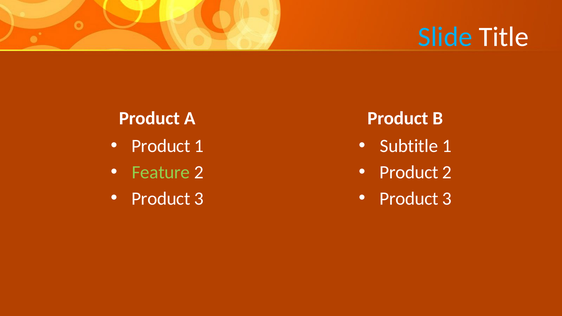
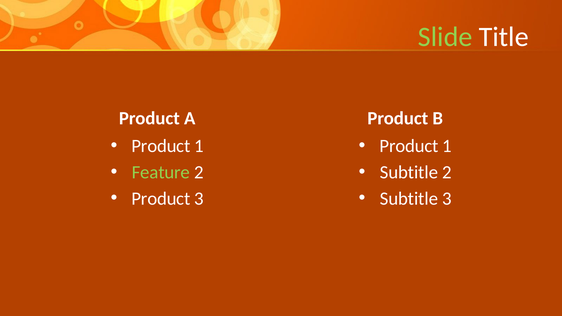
Slide colour: light blue -> light green
Subtitle at (409, 146): Subtitle -> Product
Product at (409, 172): Product -> Subtitle
Product at (409, 199): Product -> Subtitle
